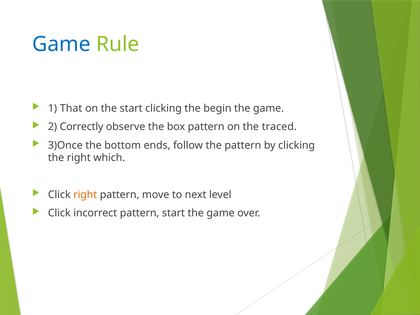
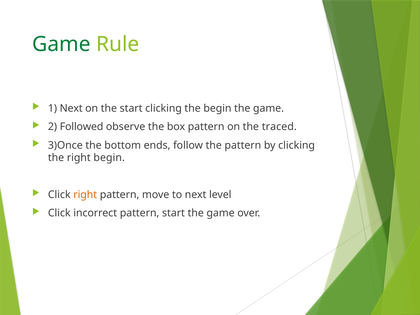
Game at (61, 44) colour: blue -> green
1 That: That -> Next
Correctly: Correctly -> Followed
right which: which -> begin
